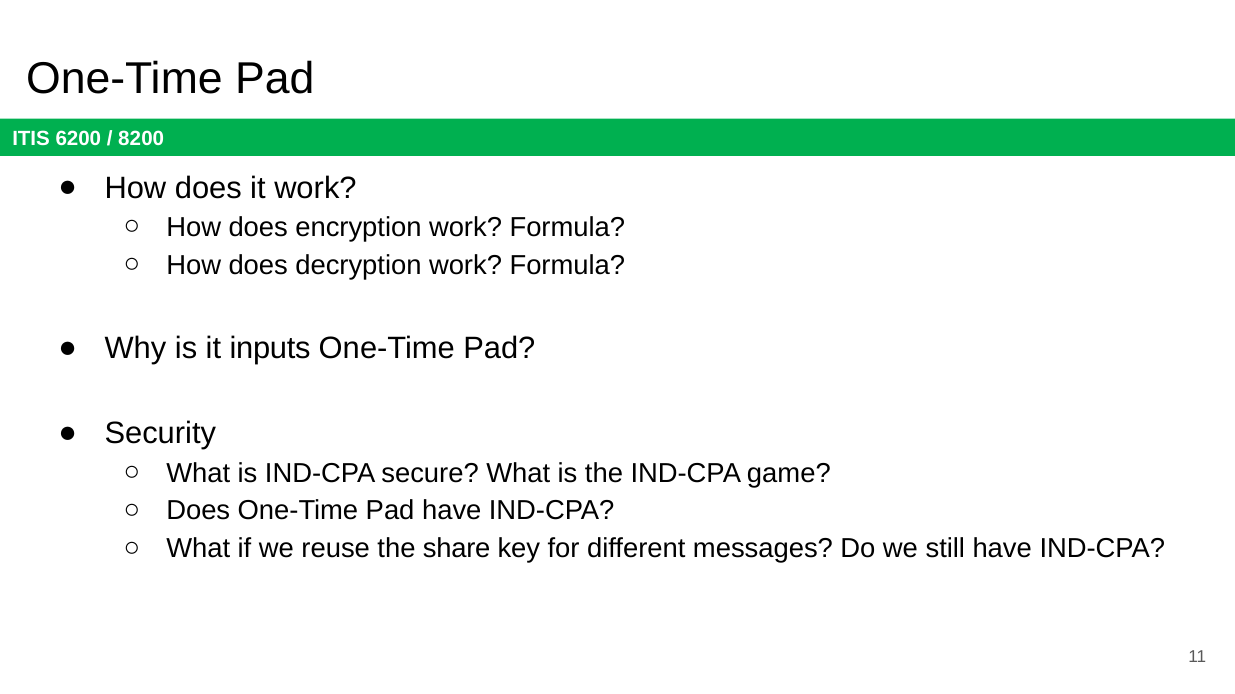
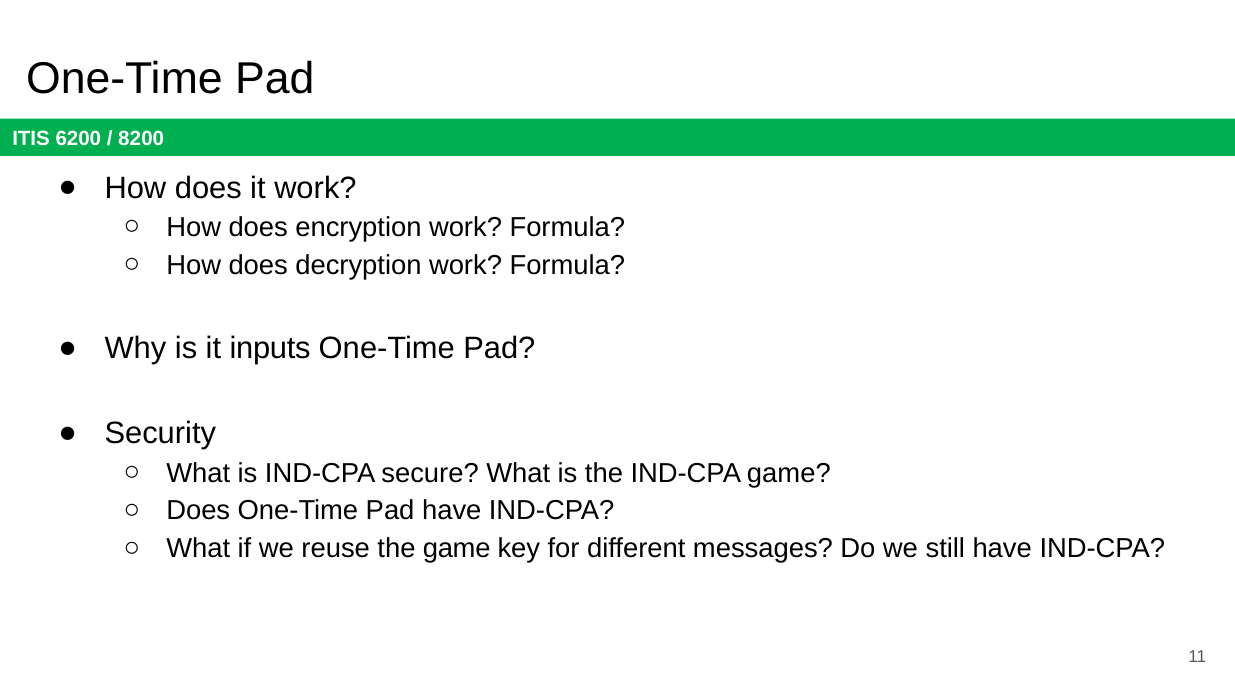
the share: share -> game
